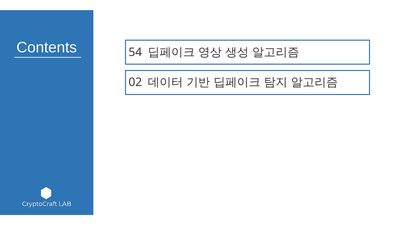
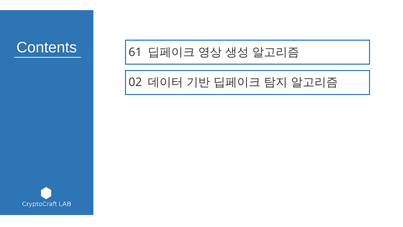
54: 54 -> 61
